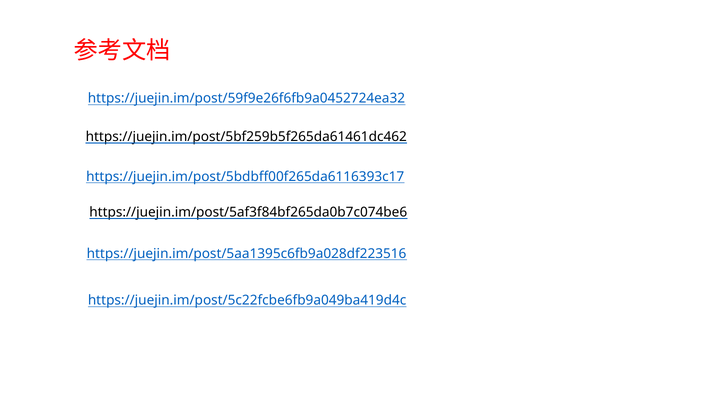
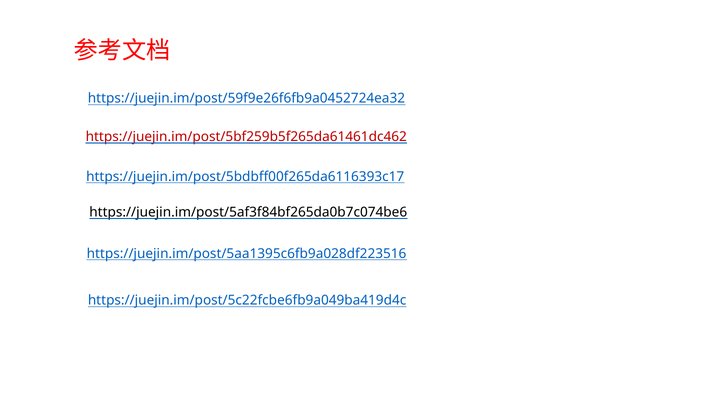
https://juejin.im/post/5bf259b5f265da61461dc462 colour: black -> red
